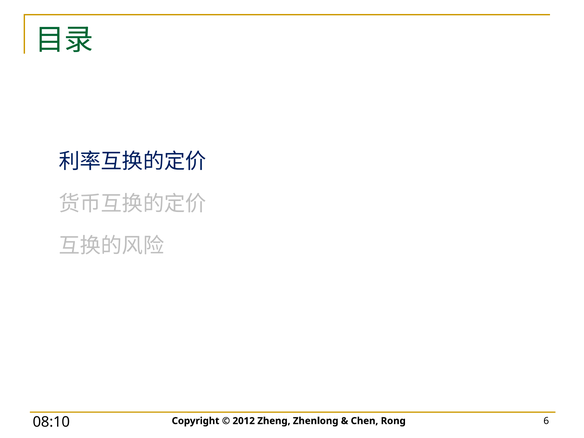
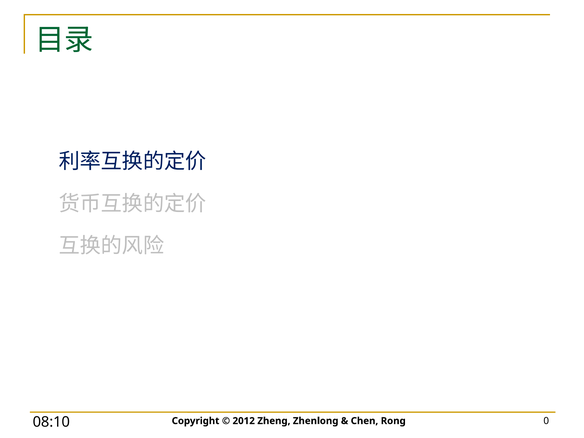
6: 6 -> 0
